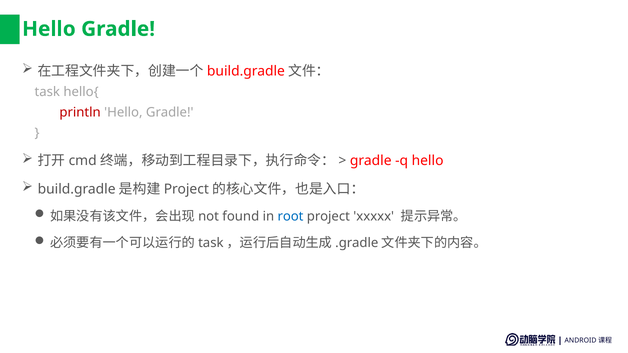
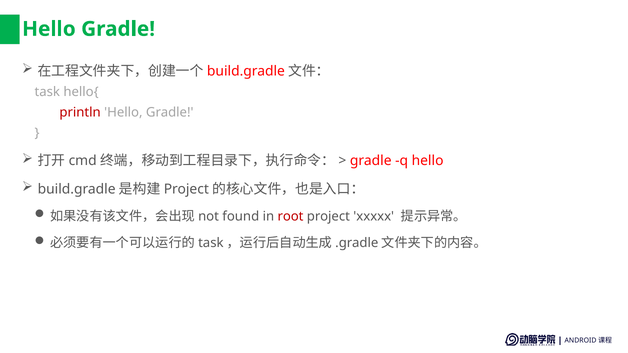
root colour: blue -> red
